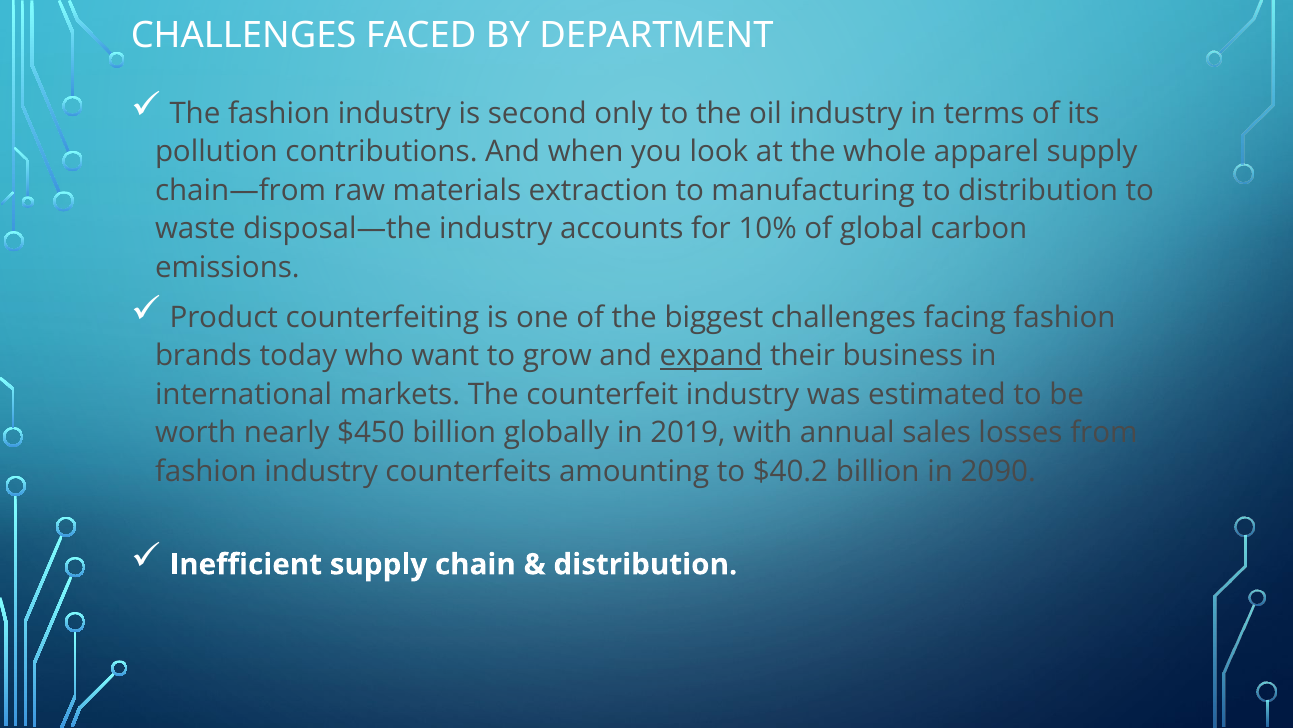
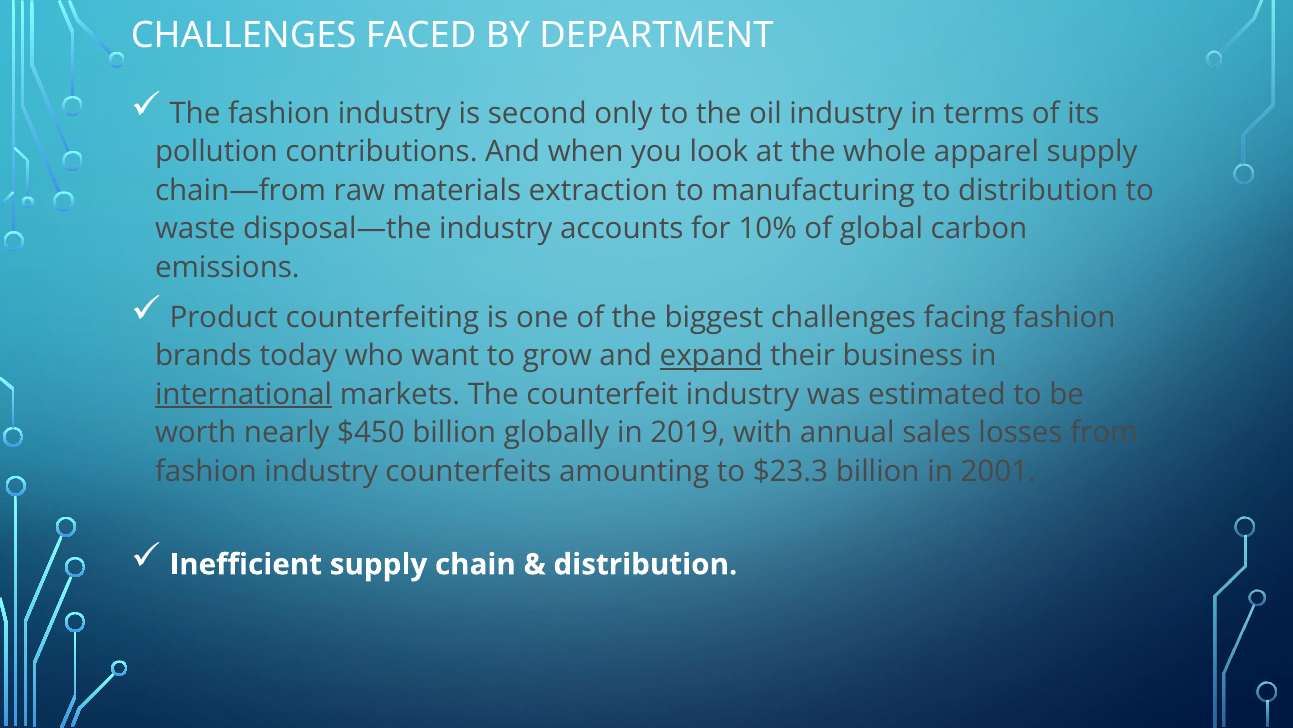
international underline: none -> present
$40.2: $40.2 -> $23.3
2090: 2090 -> 2001
